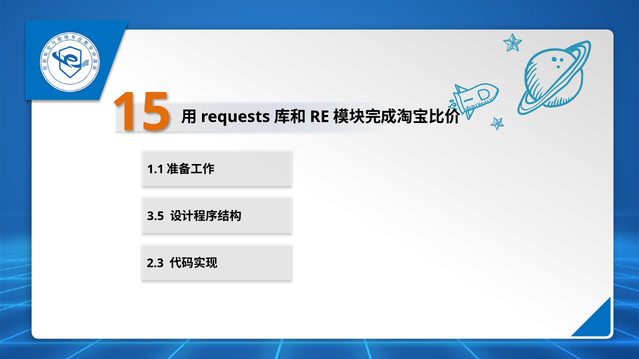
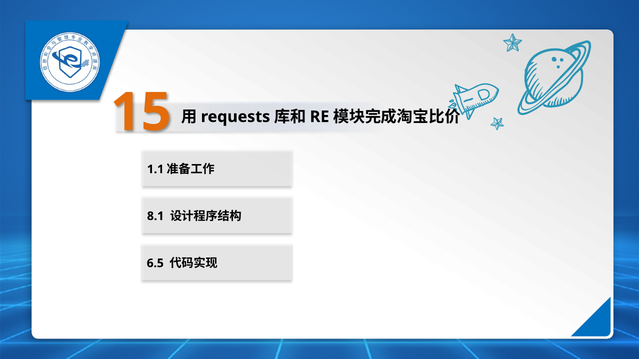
3.5: 3.5 -> 8.1
2.3: 2.3 -> 6.5
